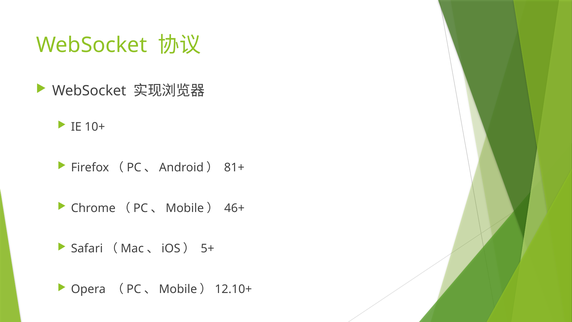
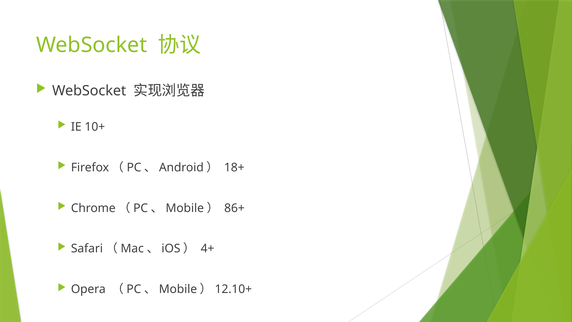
81+: 81+ -> 18+
46+: 46+ -> 86+
5+: 5+ -> 4+
